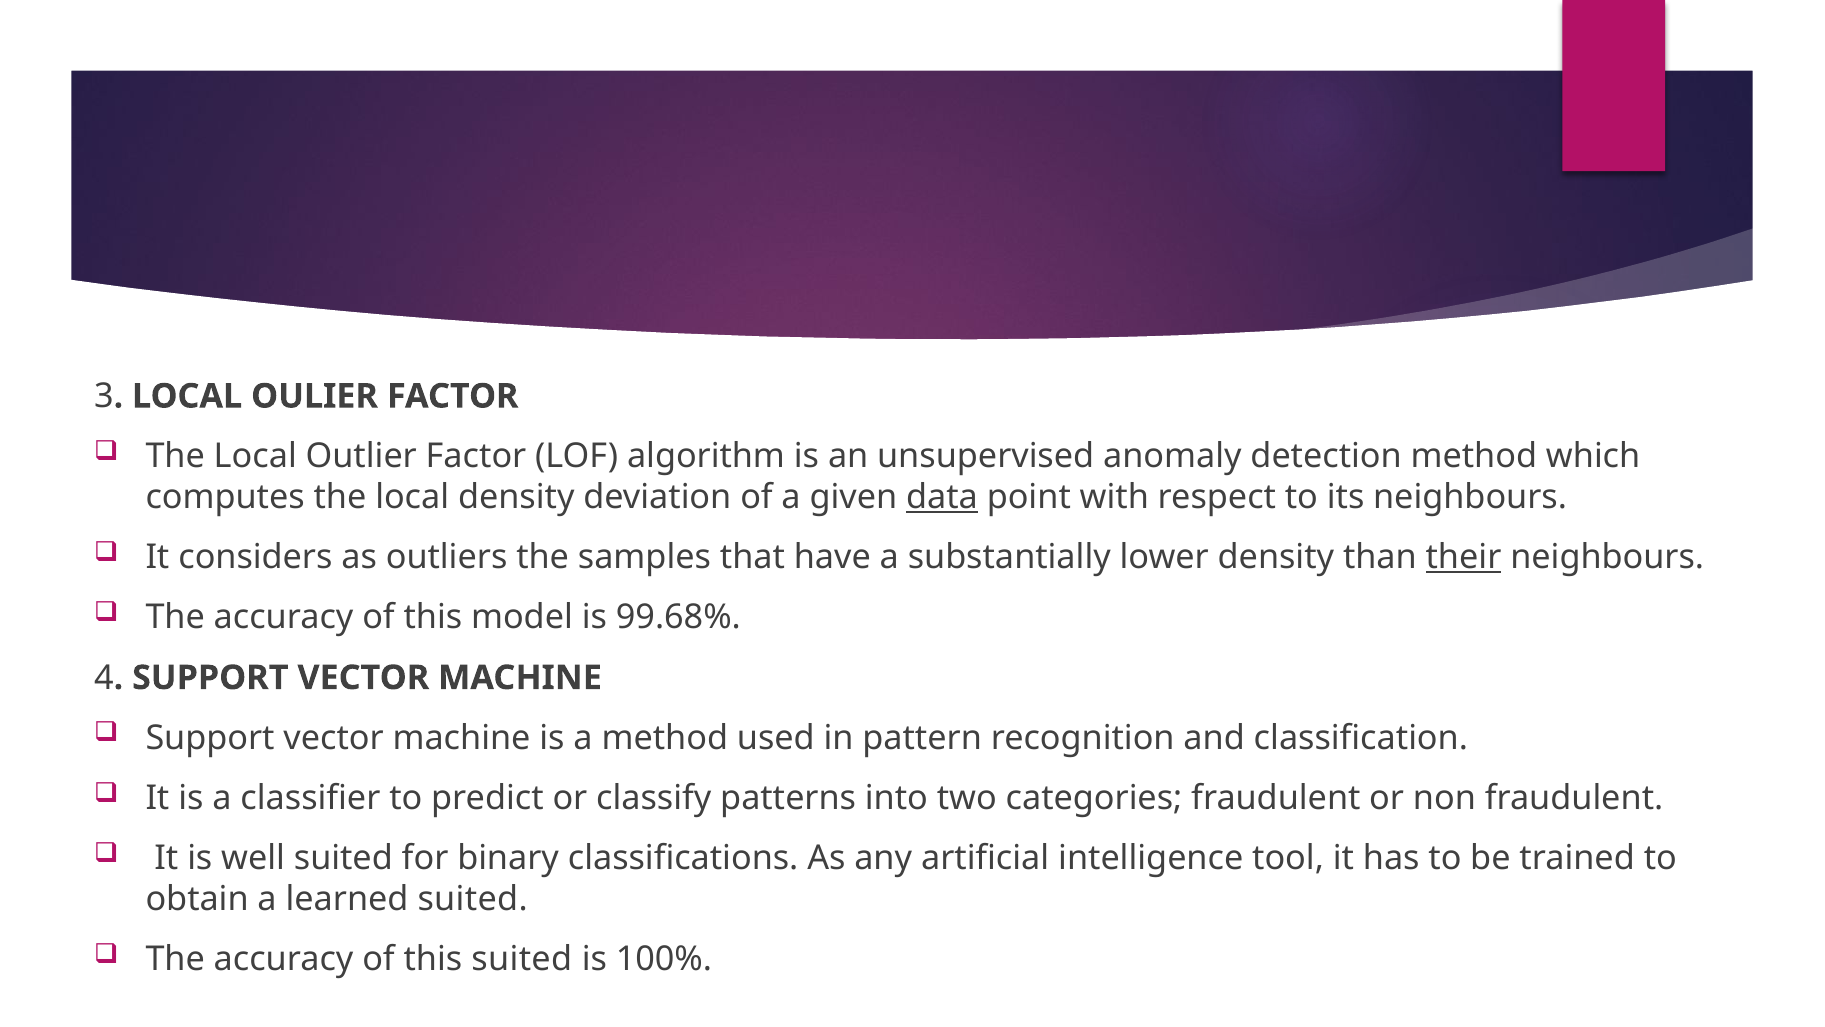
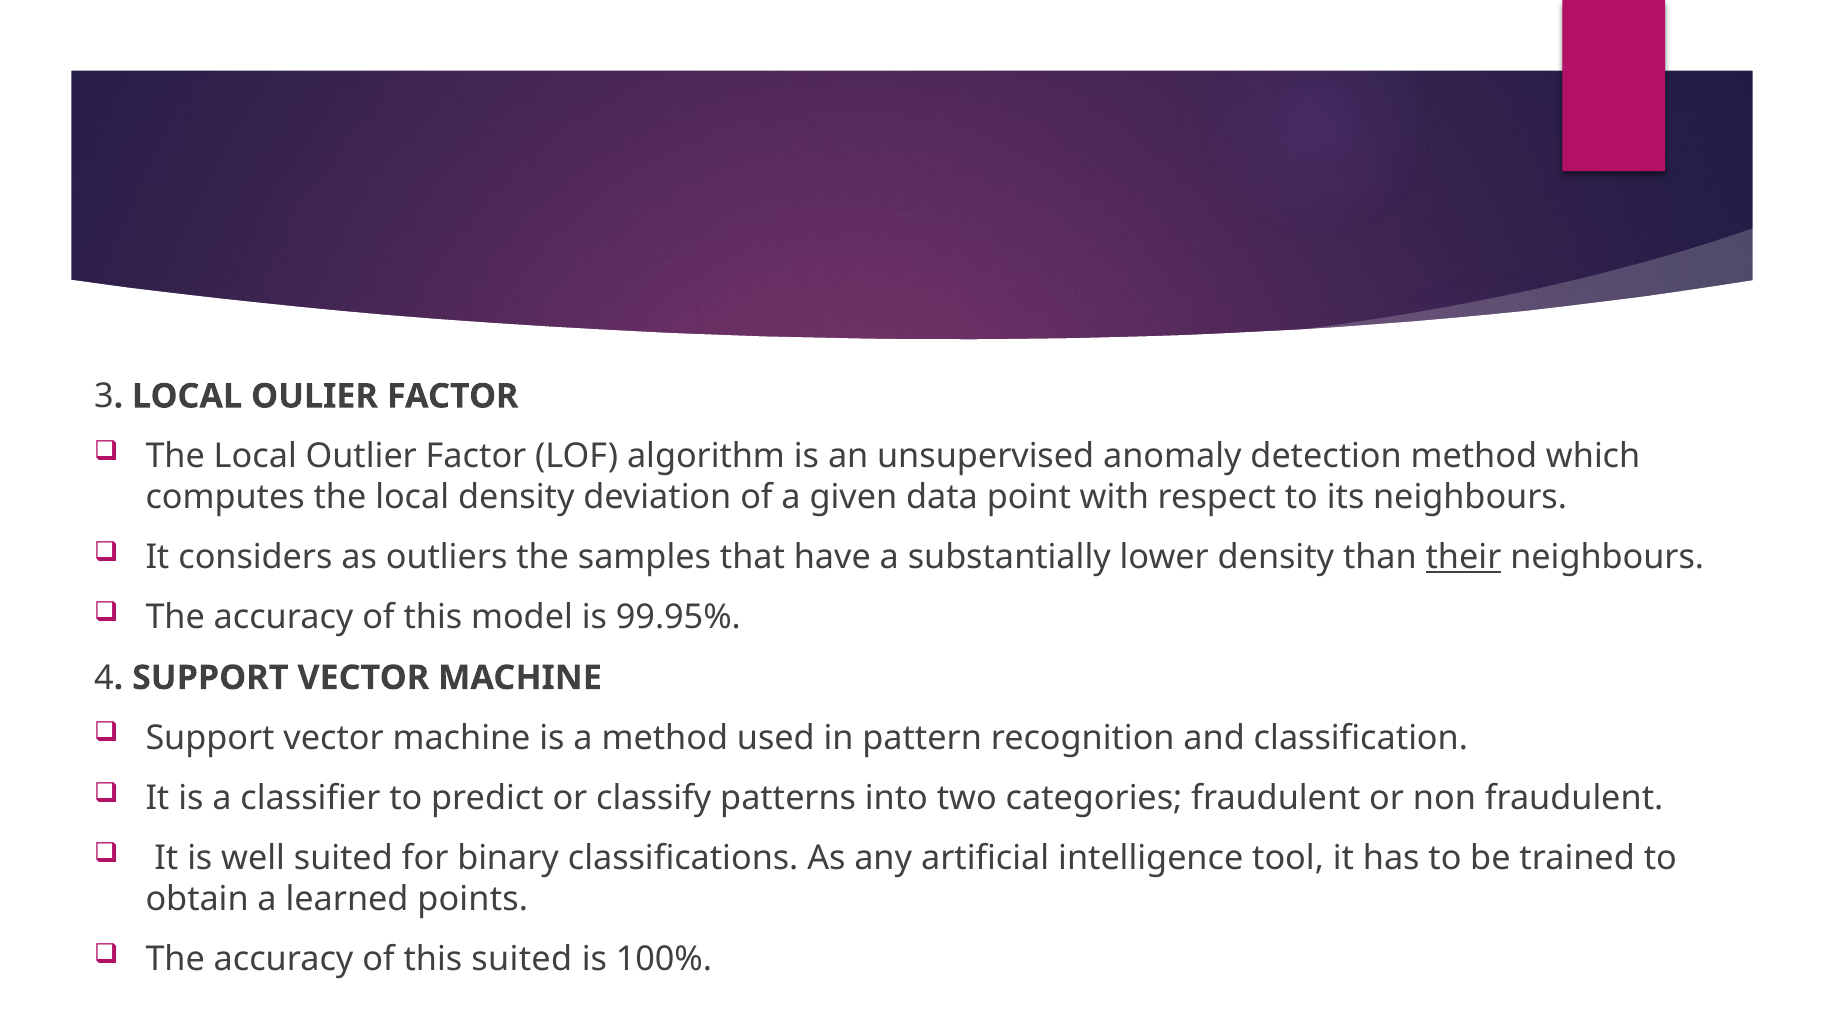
data underline: present -> none
99.68%: 99.68% -> 99.95%
learned suited: suited -> points
